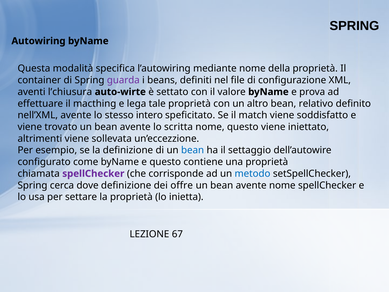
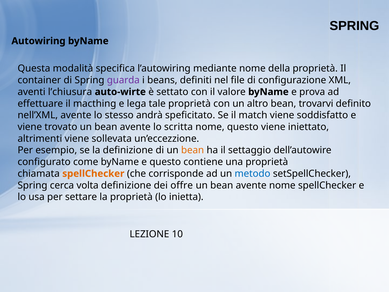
relativo: relativo -> trovarvi
intero: intero -> andrà
bean at (193, 150) colour: blue -> orange
spellChecker at (93, 173) colour: purple -> orange
dove: dove -> volta
67: 67 -> 10
